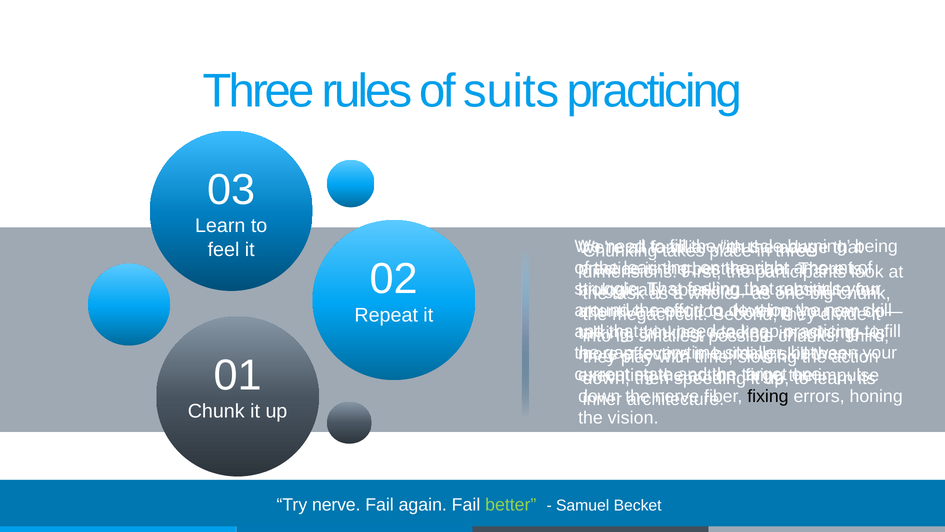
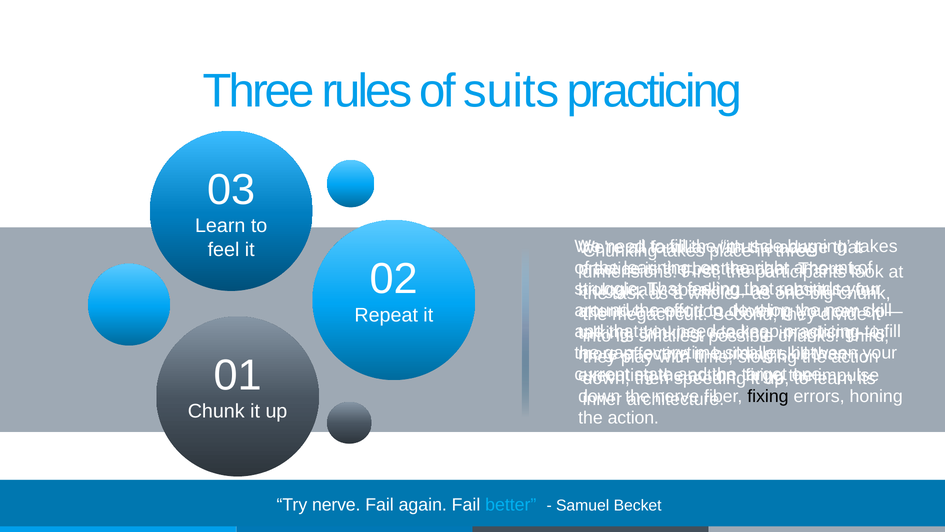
being at (876, 246): being -> takes
vision at (633, 417): vision -> action
better colour: light green -> light blue
